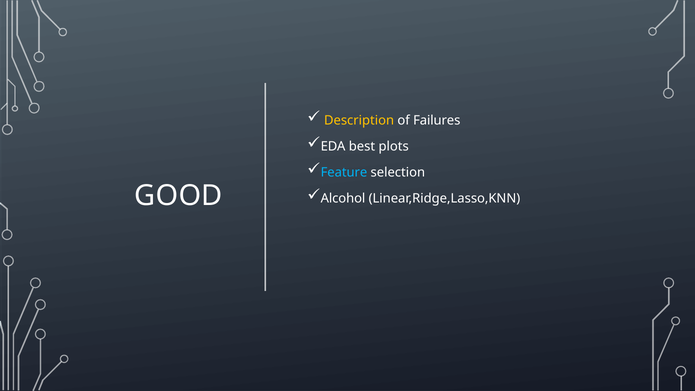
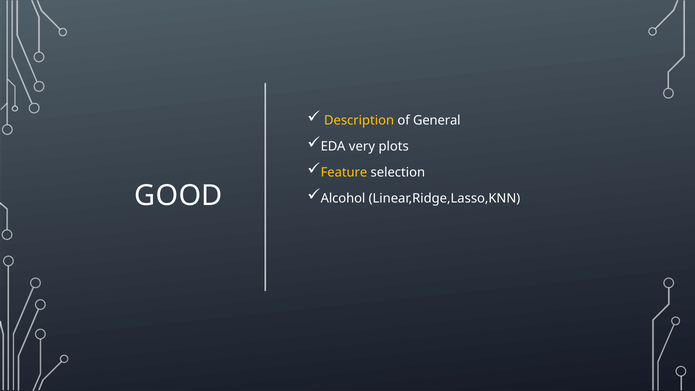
Failures: Failures -> General
best: best -> very
Feature colour: light blue -> yellow
